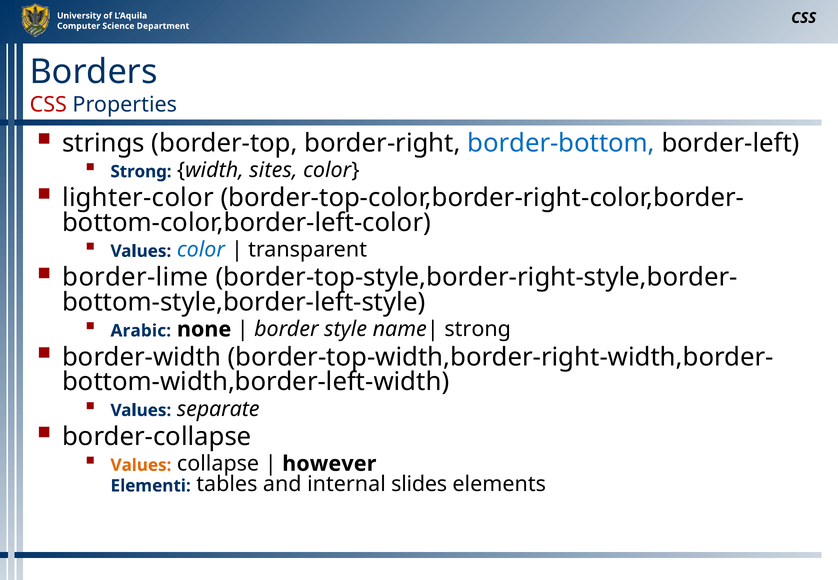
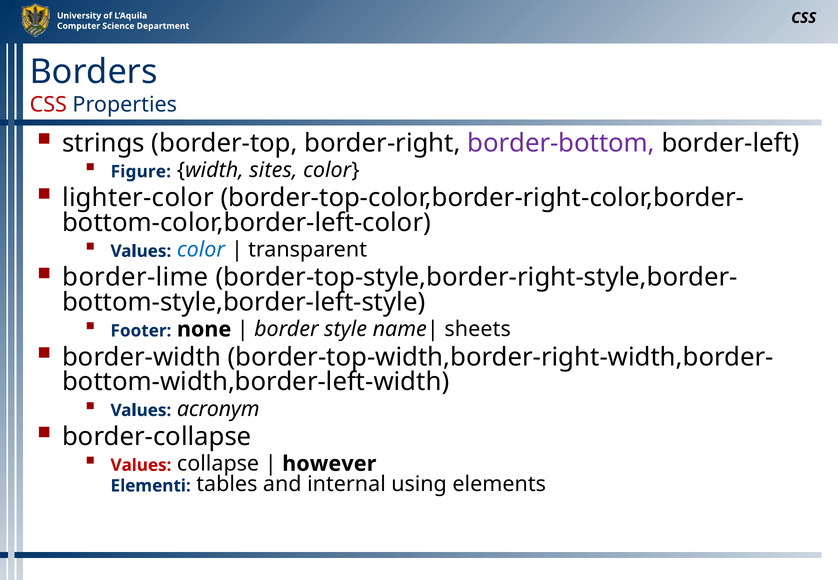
border-bottom colour: blue -> purple
Strong at (141, 172): Strong -> Figure
Arabic: Arabic -> Footer
strong at (478, 329): strong -> sheets
separate: separate -> acronym
Values at (141, 465) colour: orange -> red
slides: slides -> using
